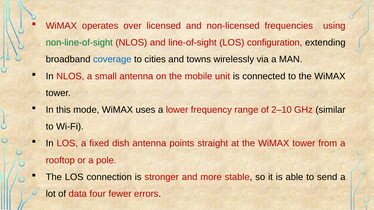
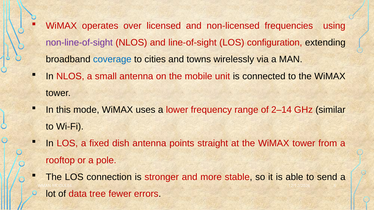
non-line-of-sight colour: green -> purple
2–10: 2–10 -> 2–14
four: four -> tree
